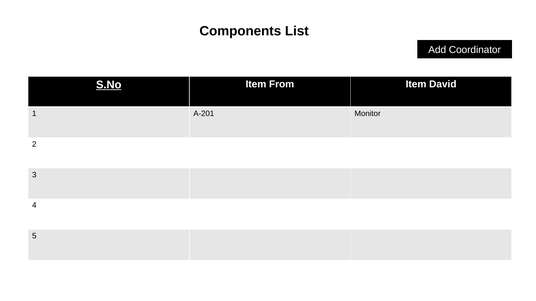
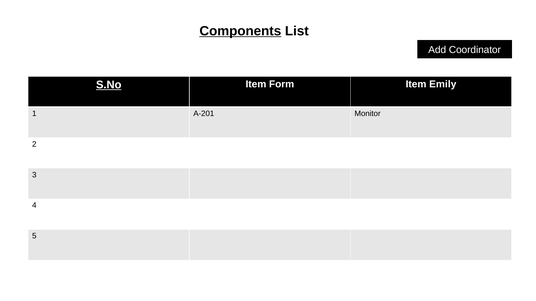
Components underline: none -> present
From: From -> Form
David: David -> Emily
